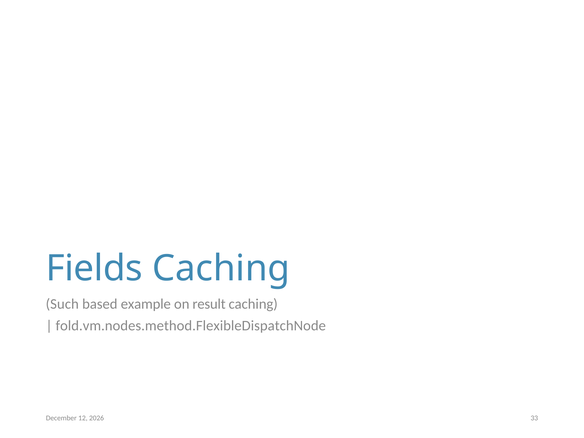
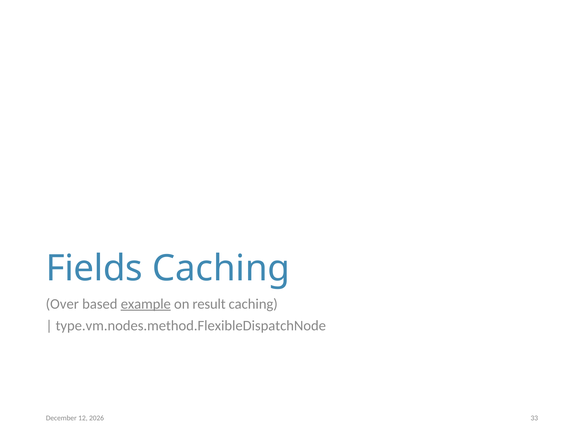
Such: Such -> Over
example underline: none -> present
fold.vm.nodes.method.FlexibleDispatchNode: fold.vm.nodes.method.FlexibleDispatchNode -> type.vm.nodes.method.FlexibleDispatchNode
